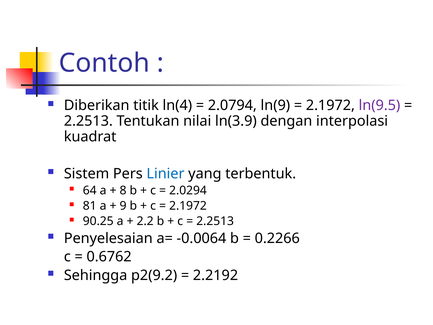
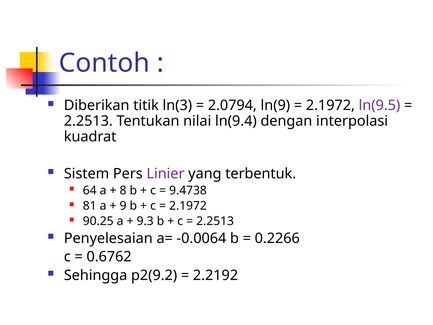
ln(4: ln(4 -> ln(3
ln(3.9: ln(3.9 -> ln(9.4
Linier colour: blue -> purple
2.0294: 2.0294 -> 9.4738
2.2: 2.2 -> 9.3
